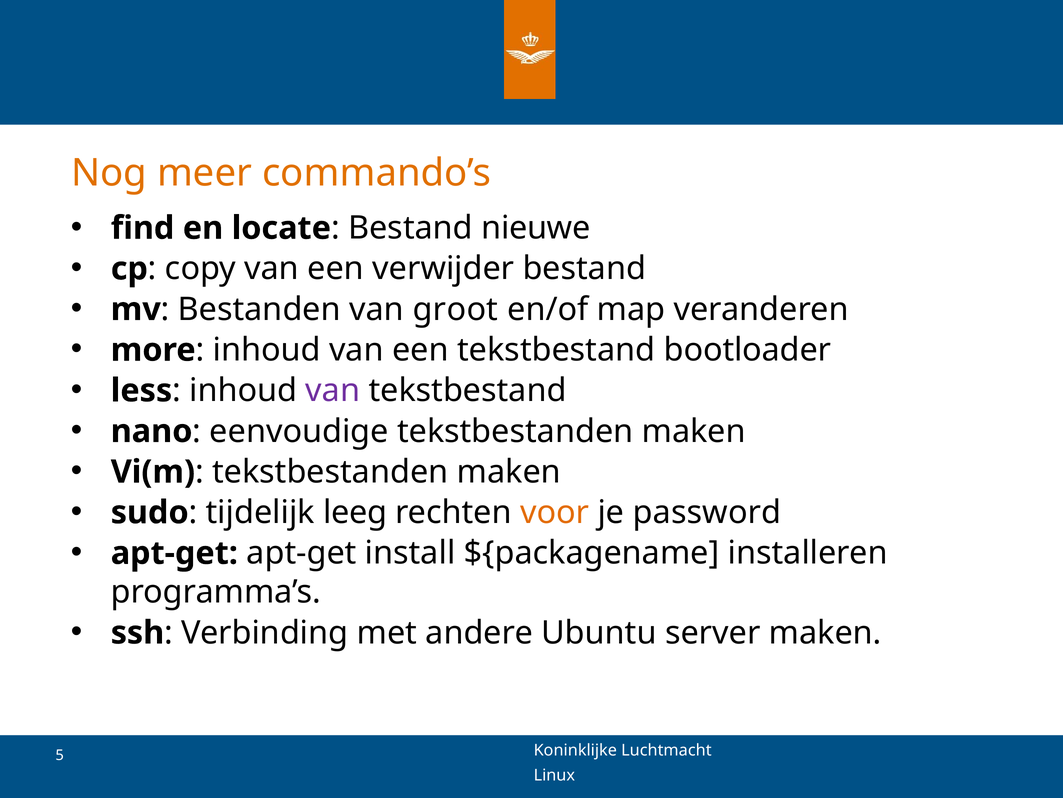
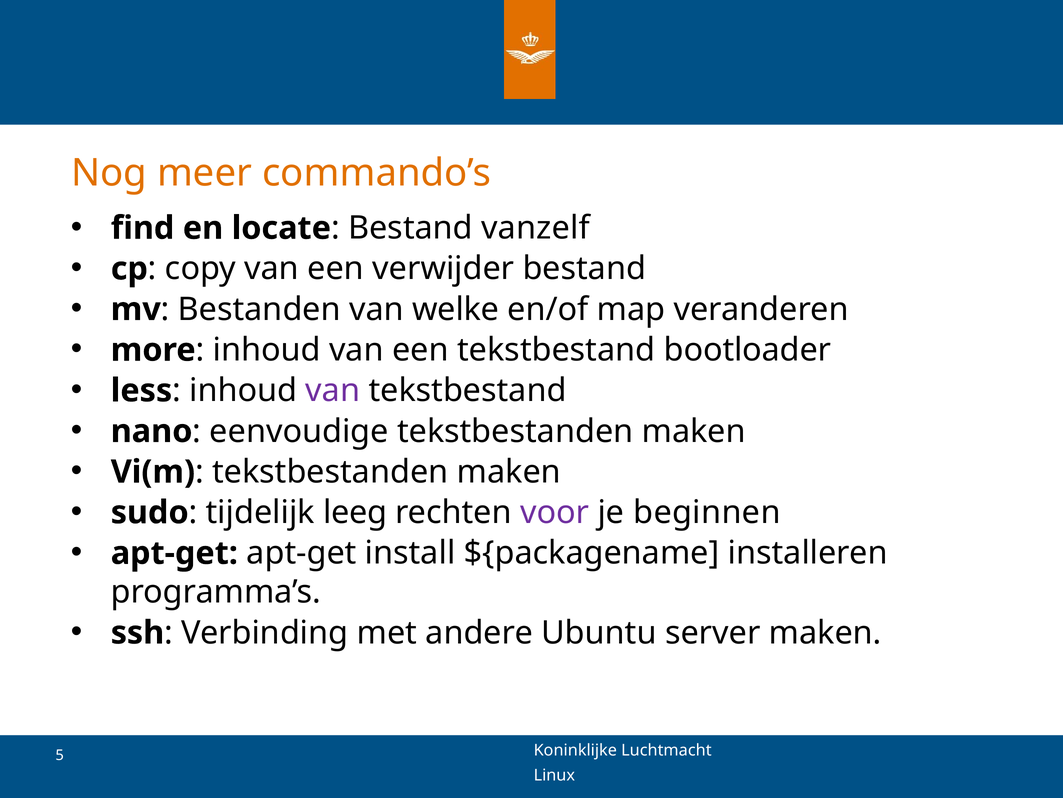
nieuwe: nieuwe -> vanzelf
groot: groot -> welke
voor colour: orange -> purple
password: password -> beginnen
